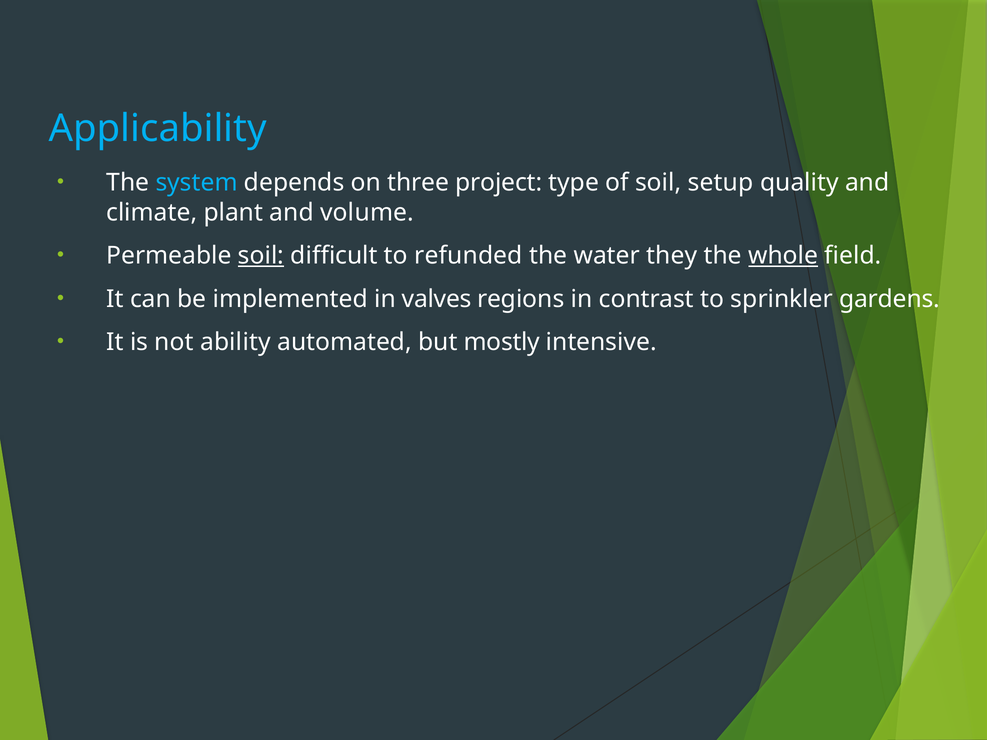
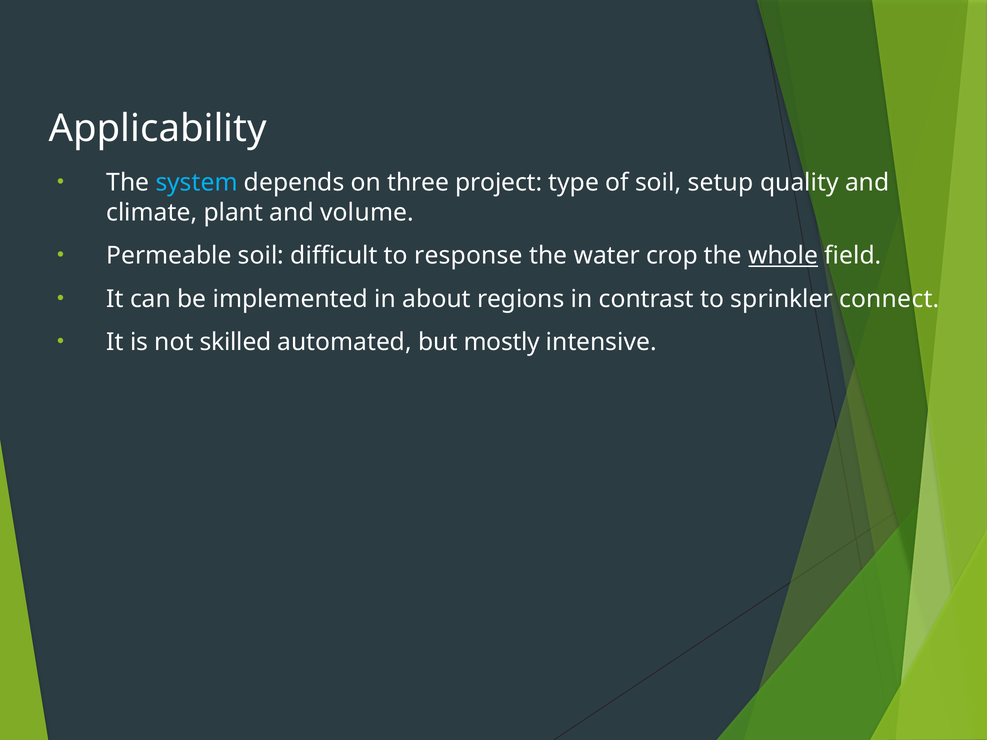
Applicability colour: light blue -> white
soil at (261, 256) underline: present -> none
refunded: refunded -> response
they: they -> crop
valves: valves -> about
gardens: gardens -> connect
ability: ability -> skilled
